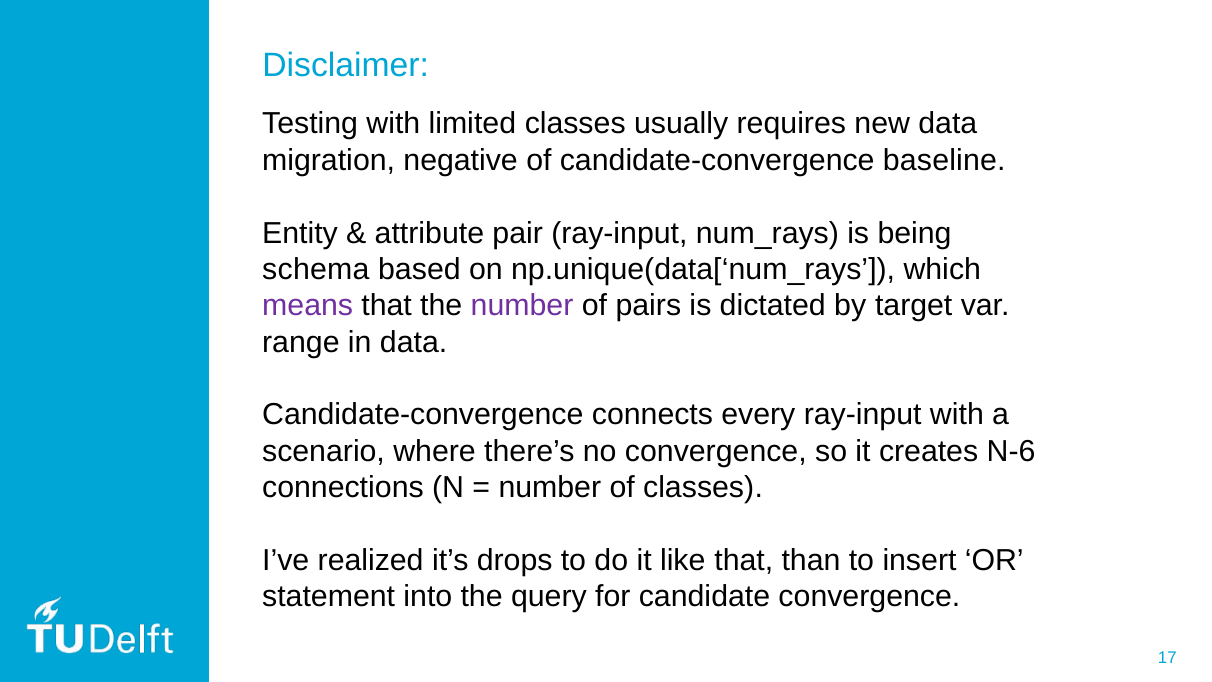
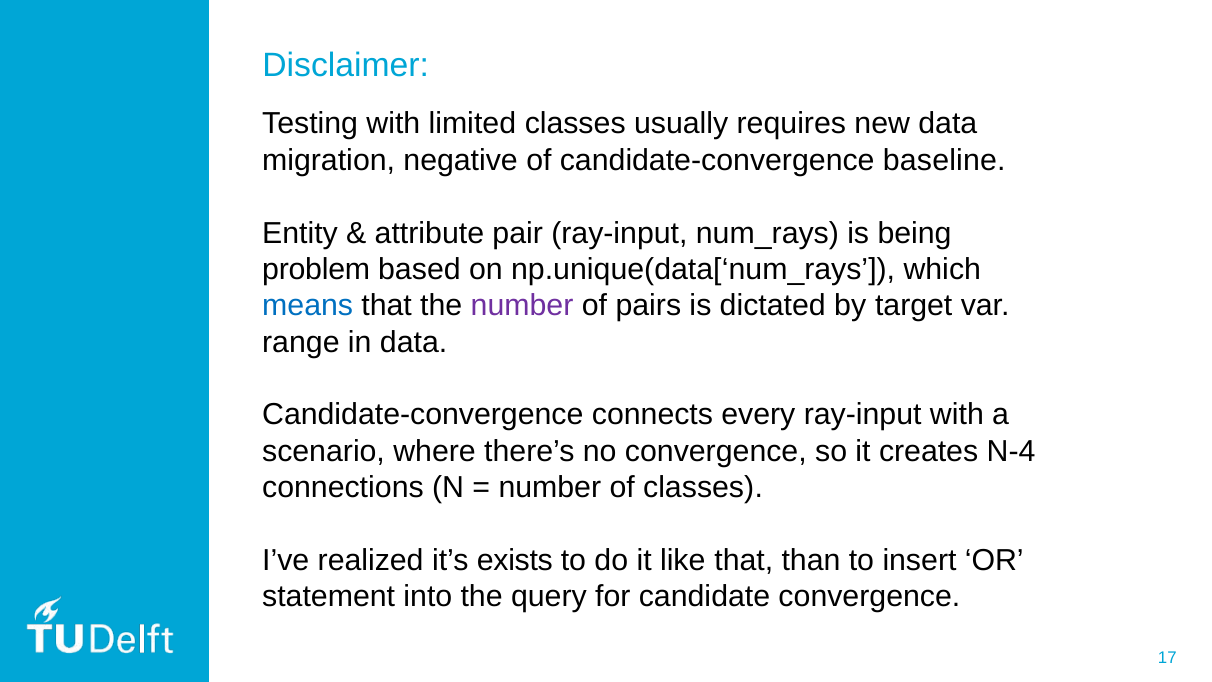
schema: schema -> problem
means colour: purple -> blue
N-6: N-6 -> N-4
drops: drops -> exists
